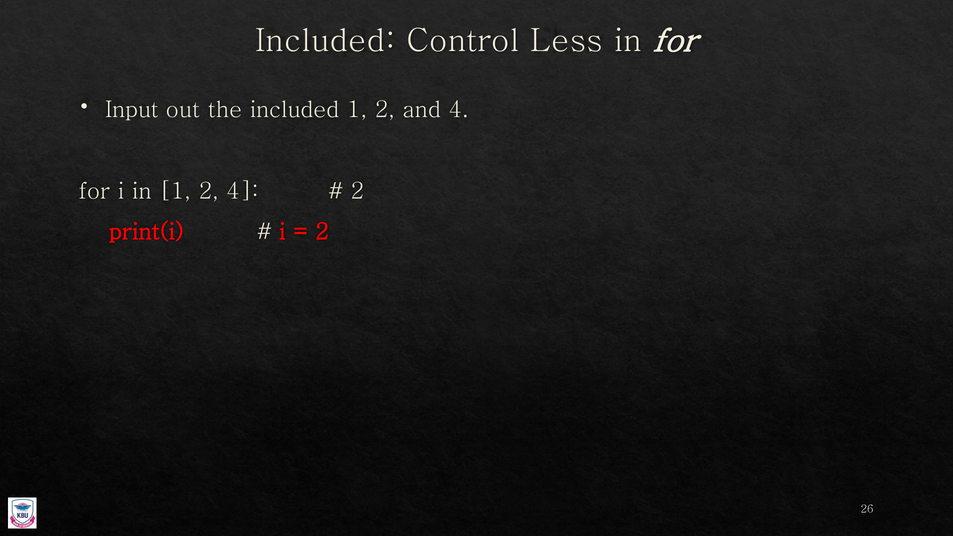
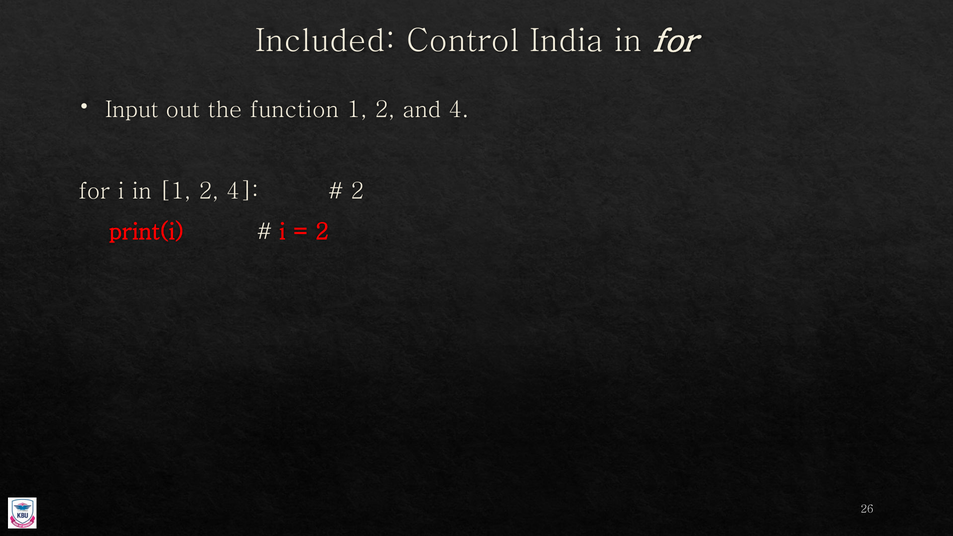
Less: Less -> India
the included: included -> function
